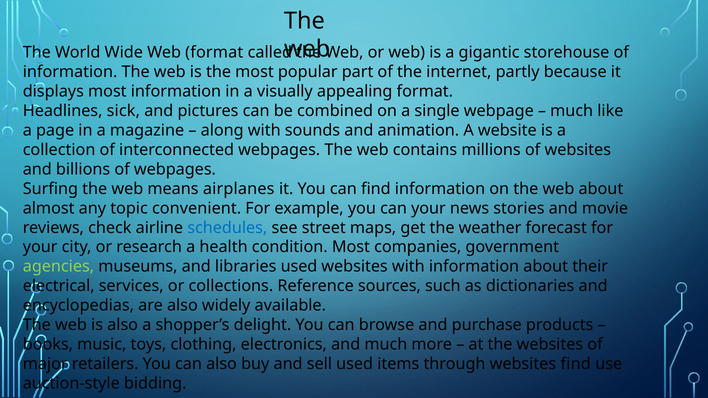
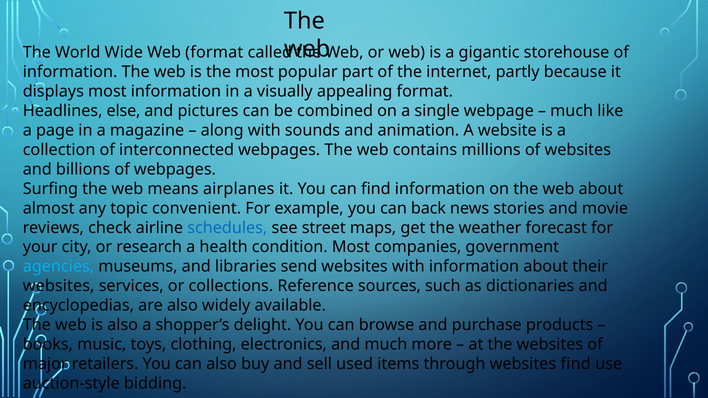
sick: sick -> else
can your: your -> back
agencies colour: light green -> light blue
libraries used: used -> send
electrical at (59, 286): electrical -> websites
